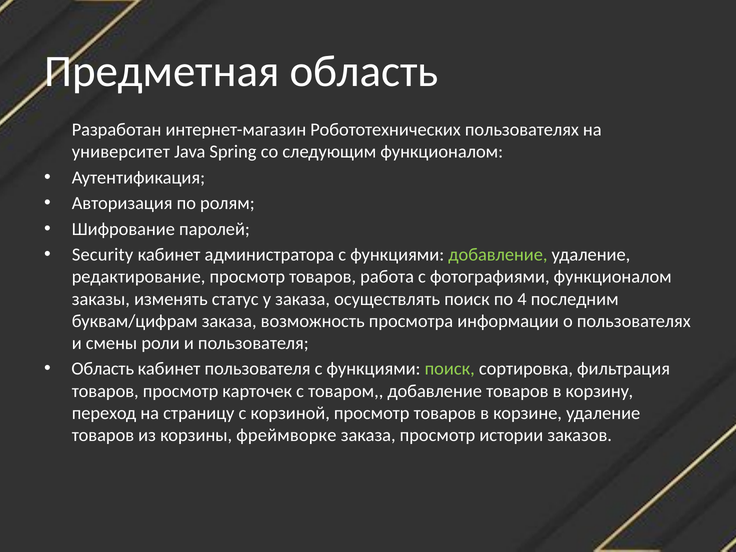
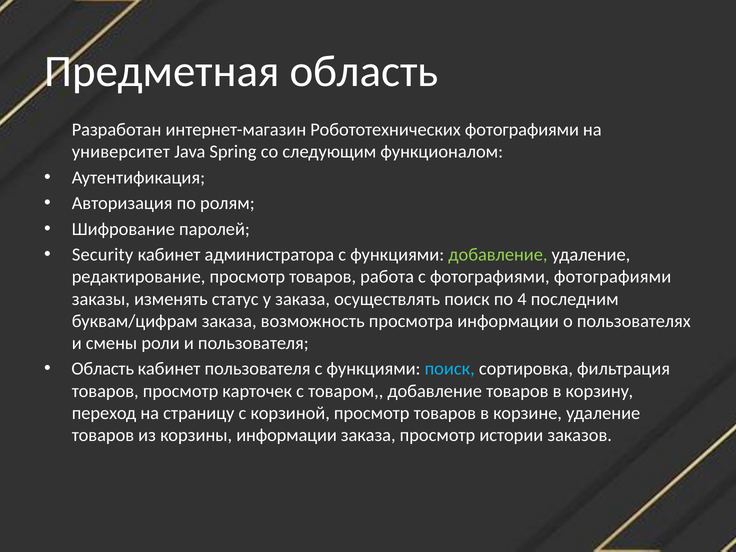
Робототехнических пользователях: пользователях -> фотографиями
фотографиями функционалом: функционалом -> фотографиями
поиск at (450, 369) colour: light green -> light blue
корзины фреймворке: фреймворке -> информации
